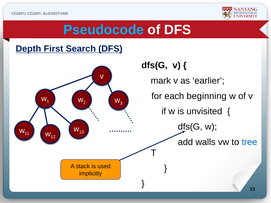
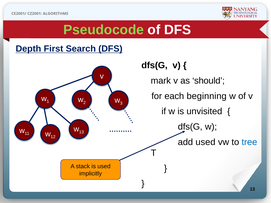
Pseudocode colour: light blue -> light green
earlier: earlier -> should
add walls: walls -> used
